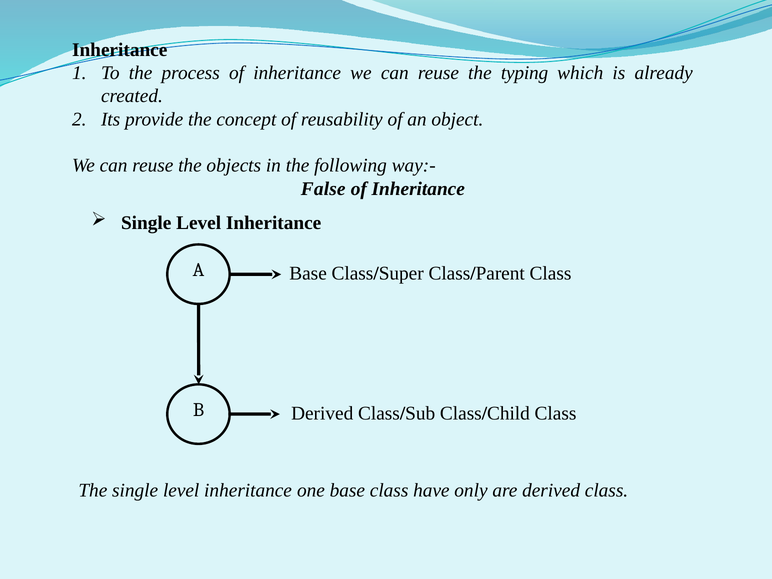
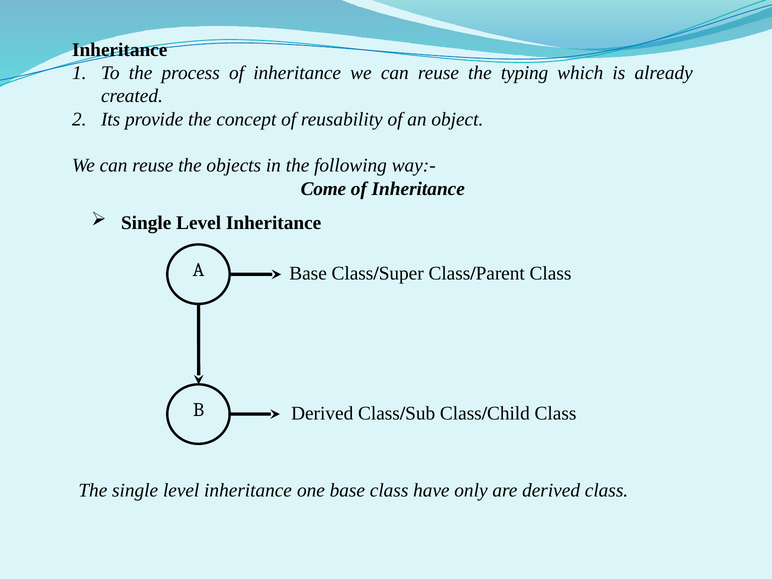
False: False -> Come
